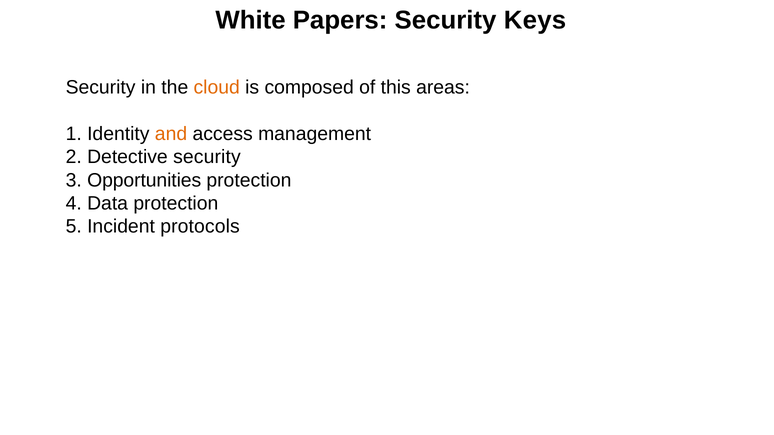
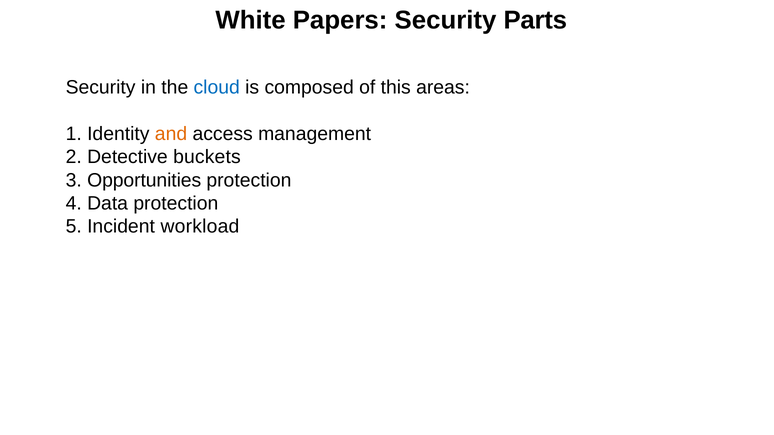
Keys: Keys -> Parts
cloud colour: orange -> blue
Detective security: security -> buckets
protocols: protocols -> workload
